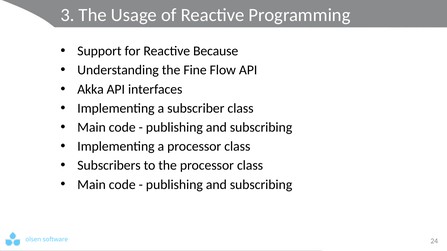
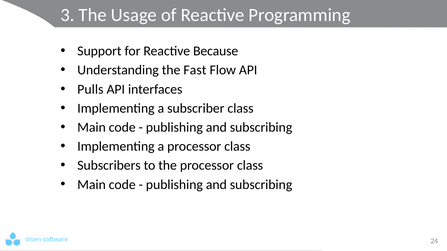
Fine: Fine -> Fast
Akka: Akka -> Pulls
